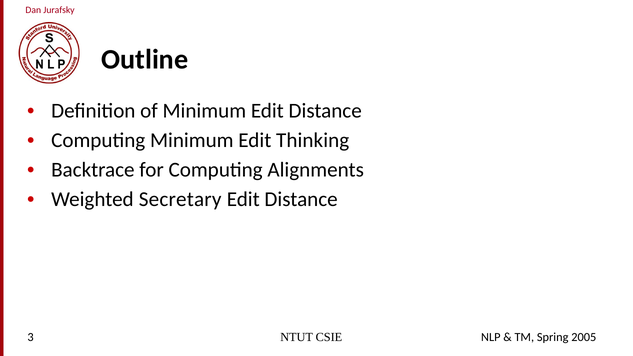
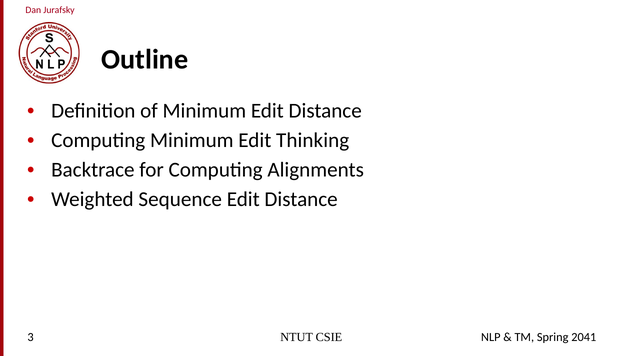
Secretary: Secretary -> Sequence
2005: 2005 -> 2041
